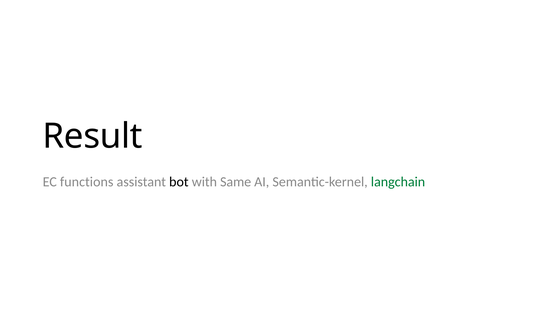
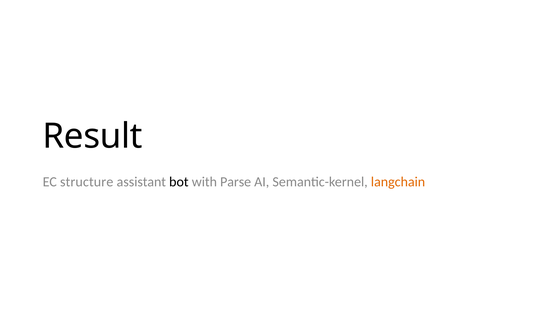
functions: functions -> structure
Same: Same -> Parse
langchain colour: green -> orange
